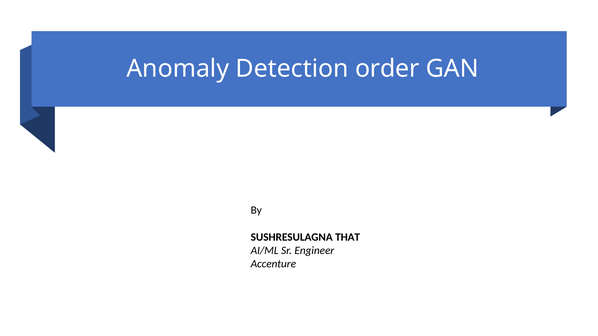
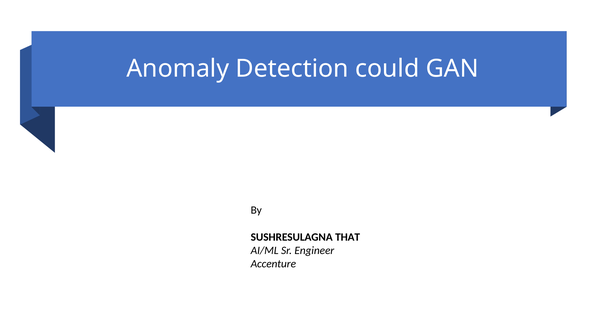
order: order -> could
